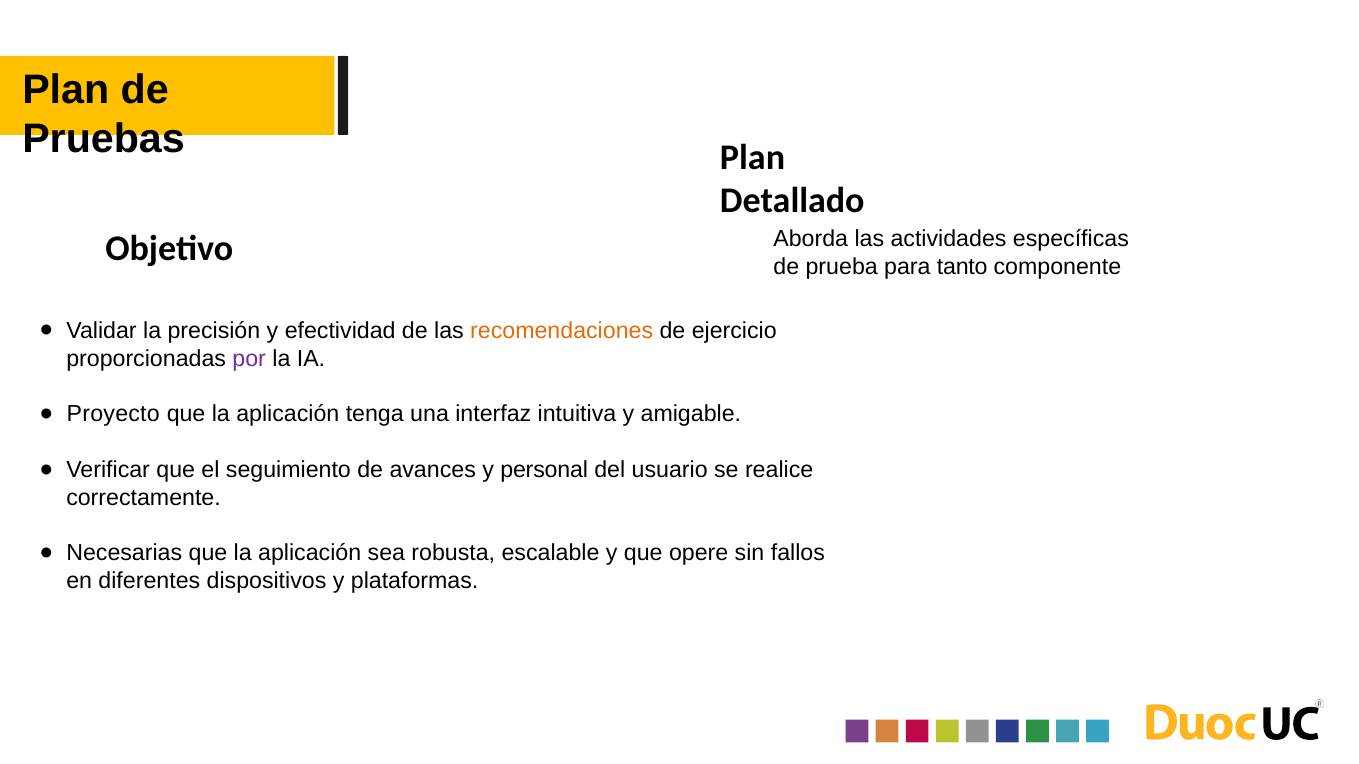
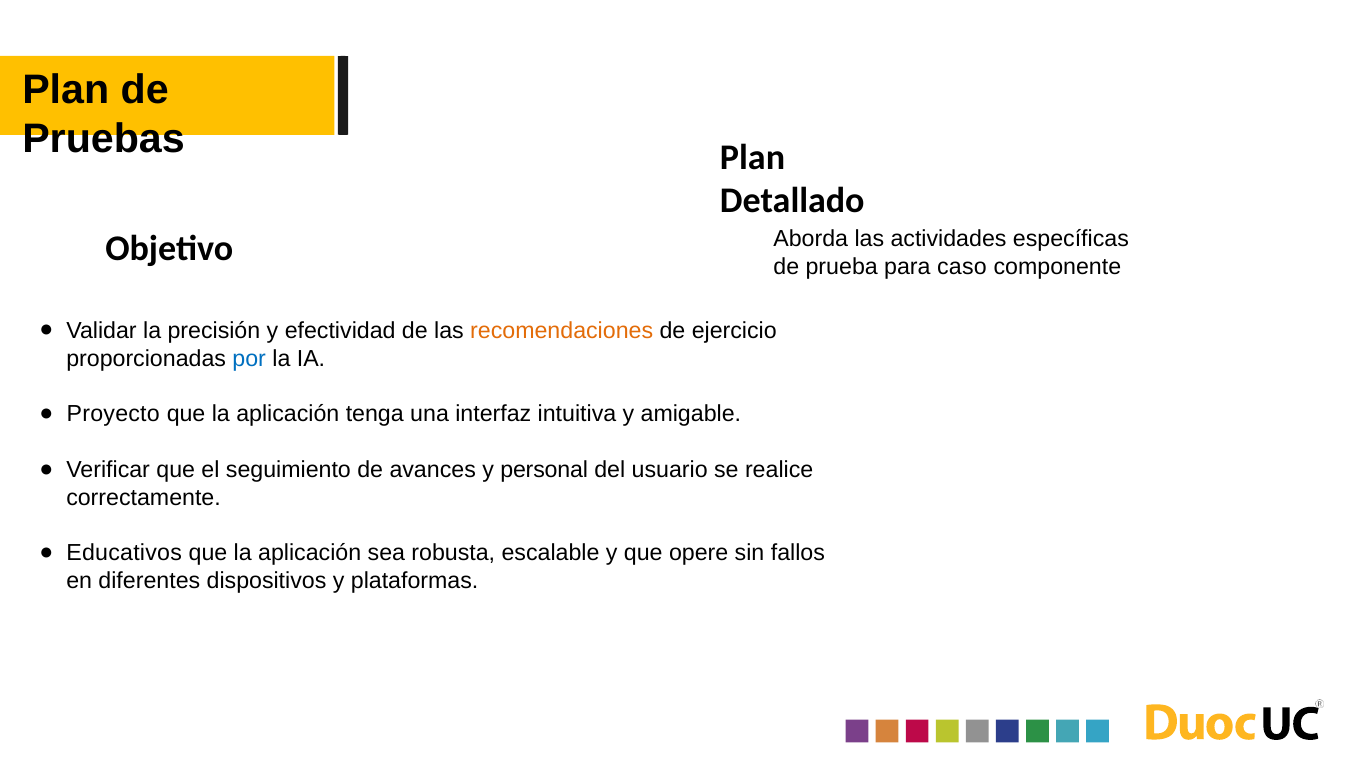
tanto: tanto -> caso
por colour: purple -> blue
Necesarias: Necesarias -> Educativos
